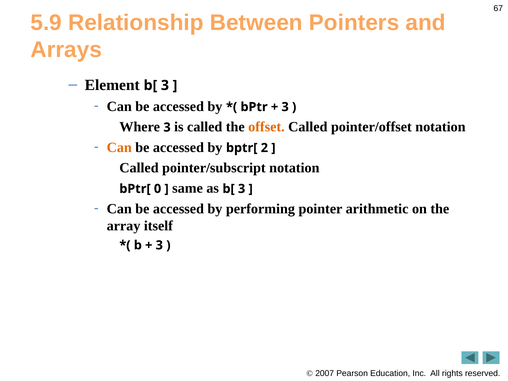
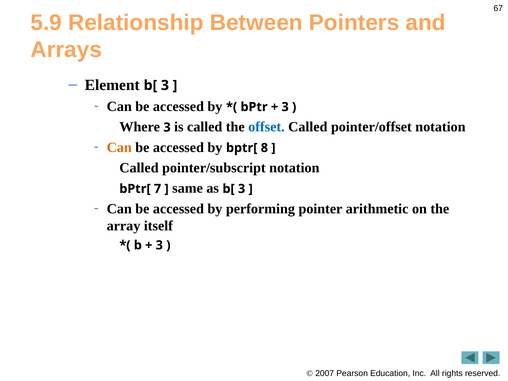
offset colour: orange -> blue
2: 2 -> 8
0: 0 -> 7
